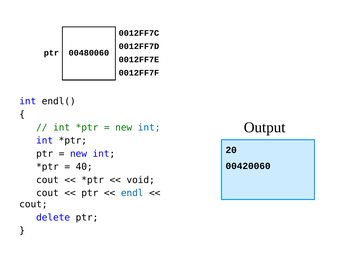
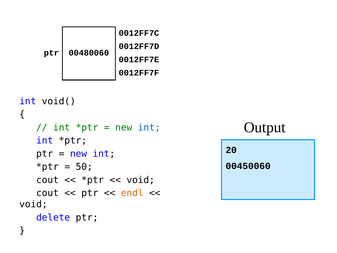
endl(: endl( -> void(
00420060: 00420060 -> 00450060
40: 40 -> 50
endl colour: blue -> orange
cout at (33, 204): cout -> void
